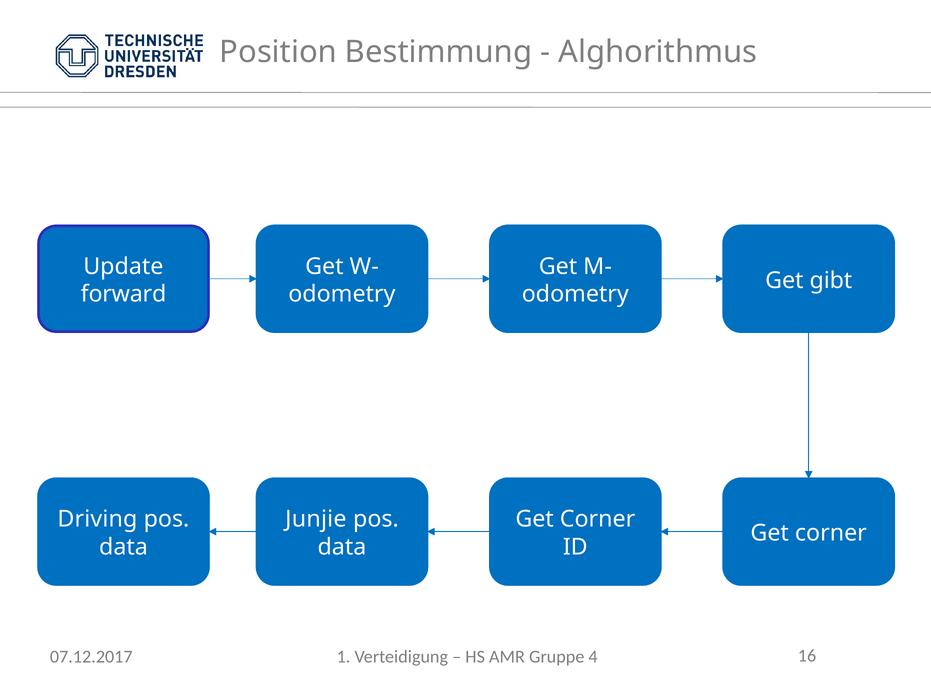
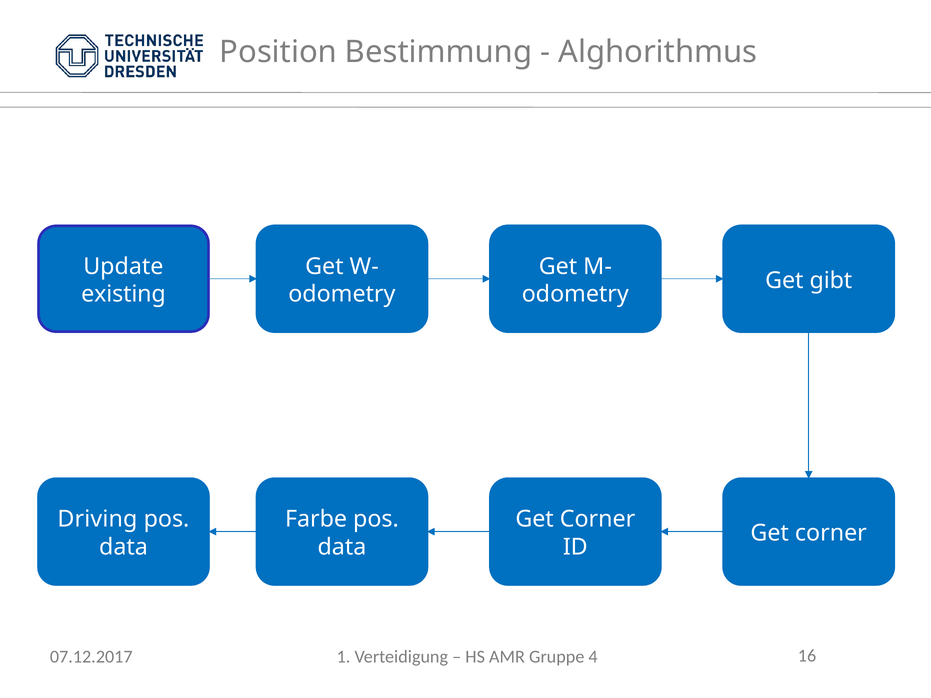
forward: forward -> existing
Junjie: Junjie -> Farbe
